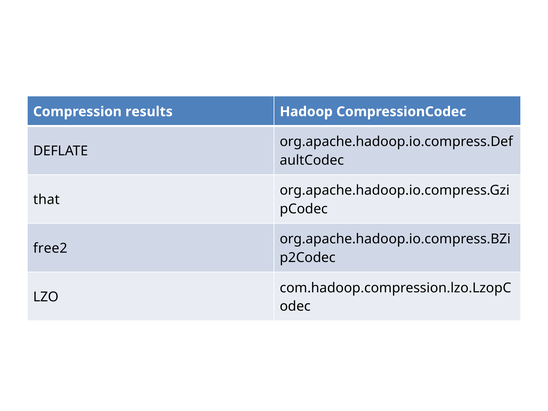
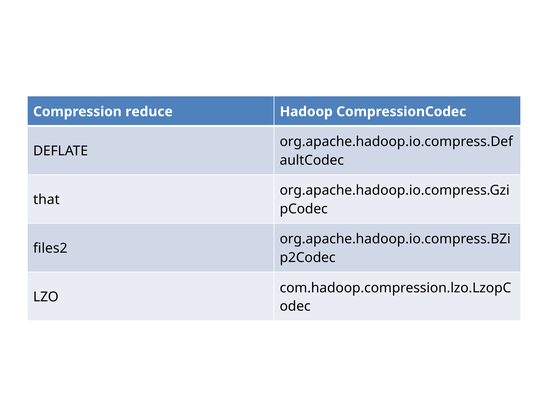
results: results -> reduce
free2: free2 -> files2
